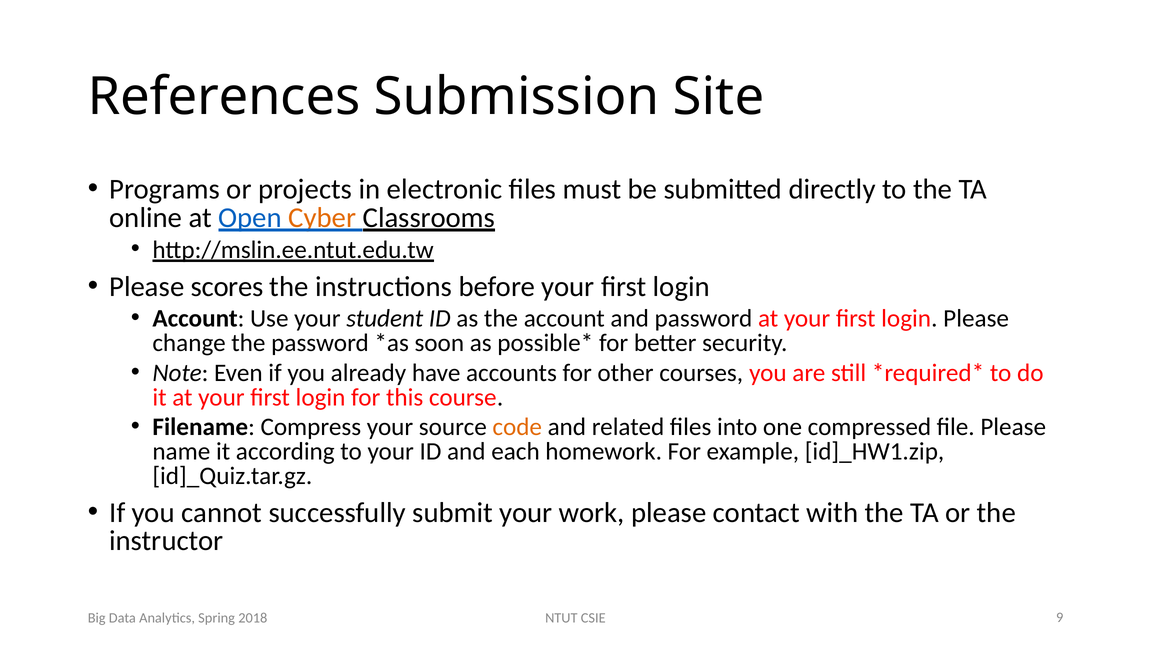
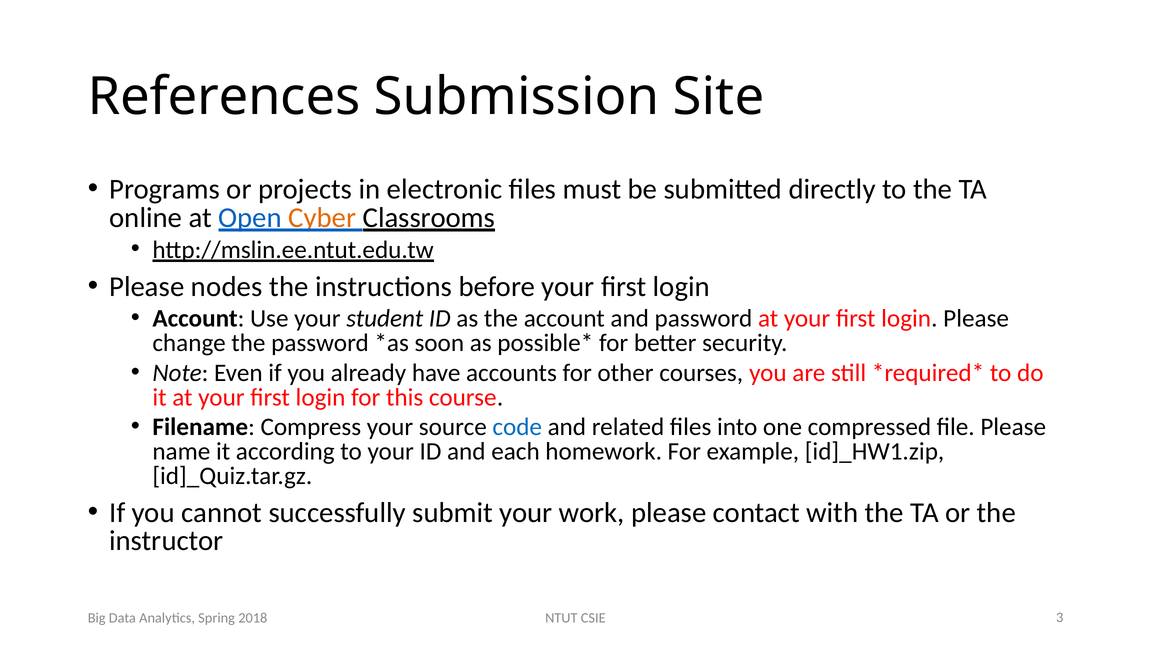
scores: scores -> nodes
code colour: orange -> blue
9: 9 -> 3
